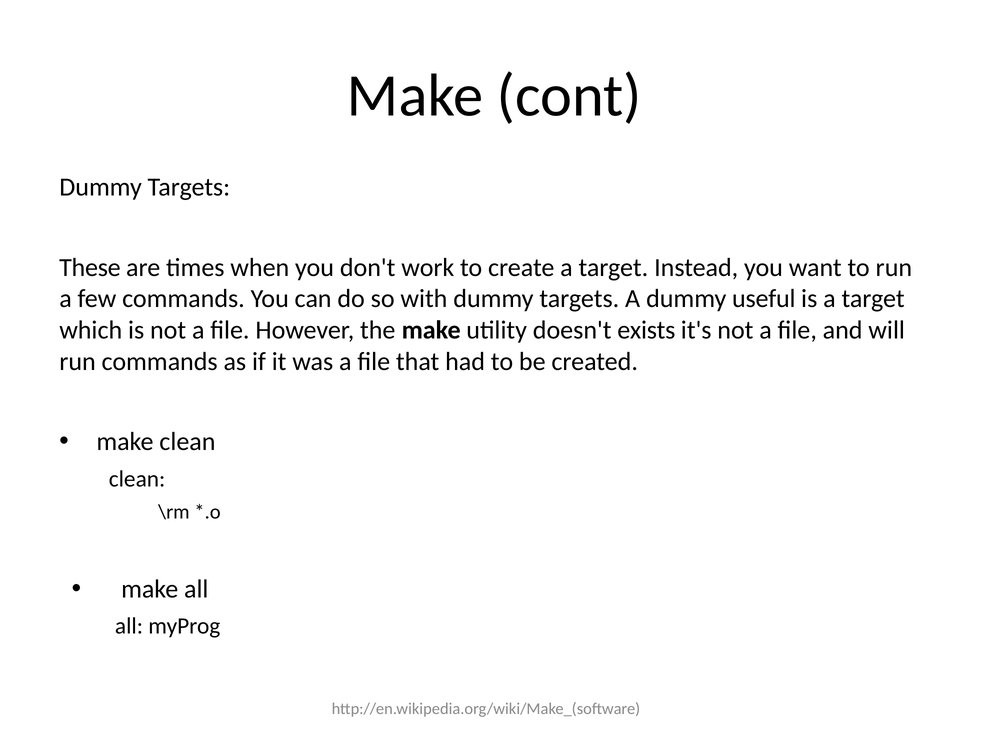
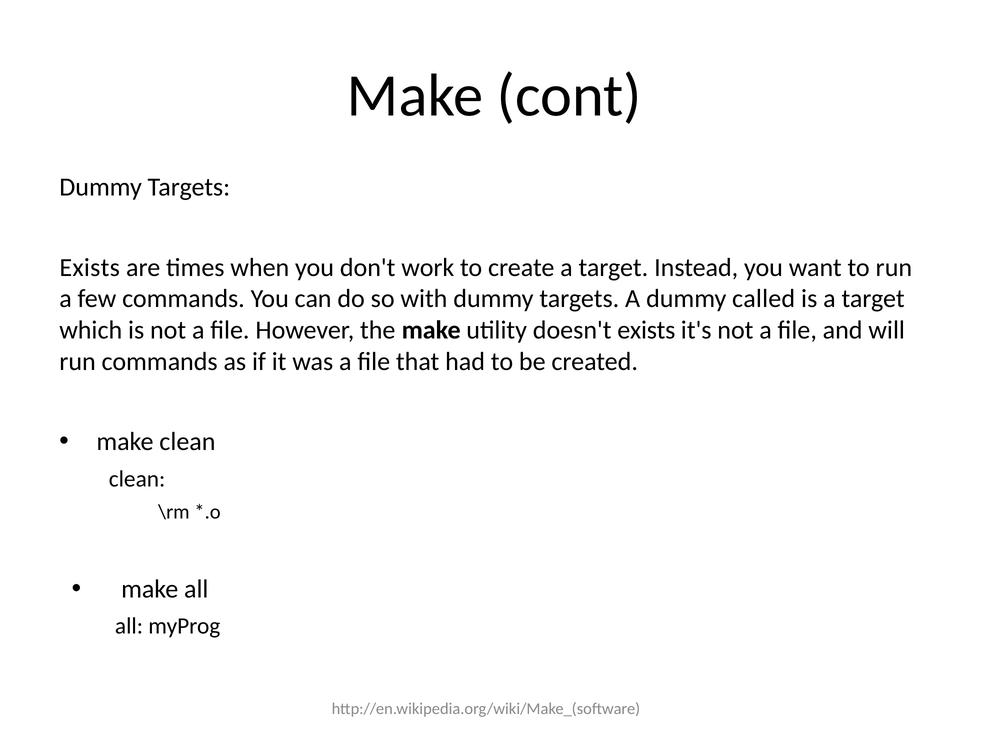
These at (90, 267): These -> Exists
useful: useful -> called
